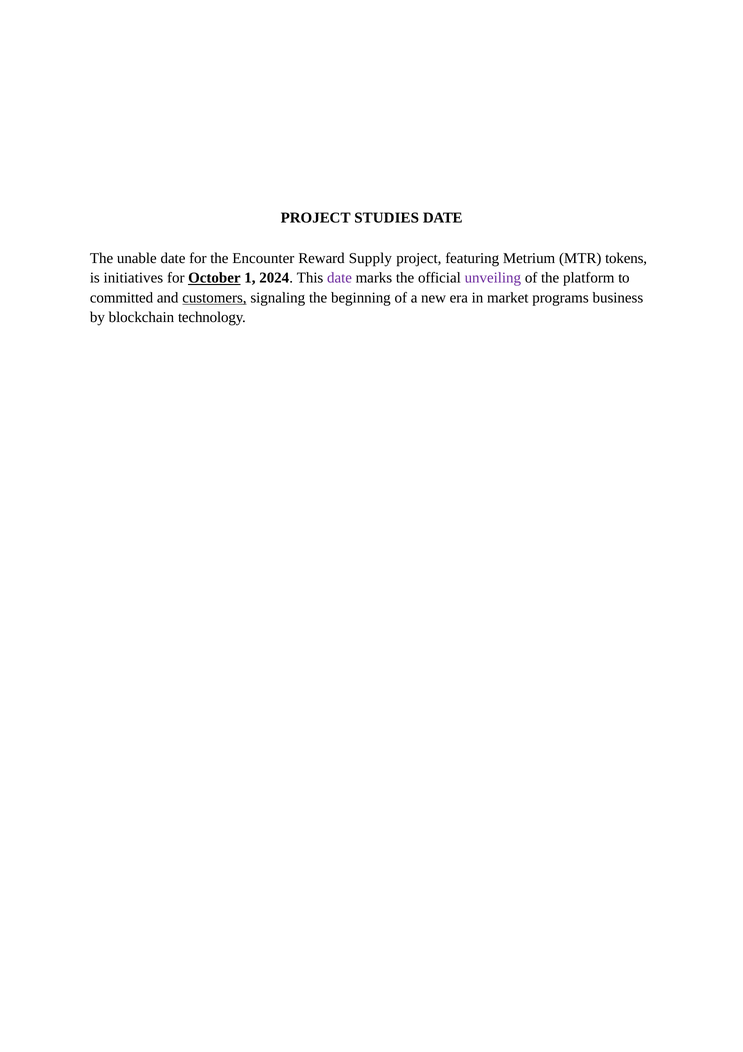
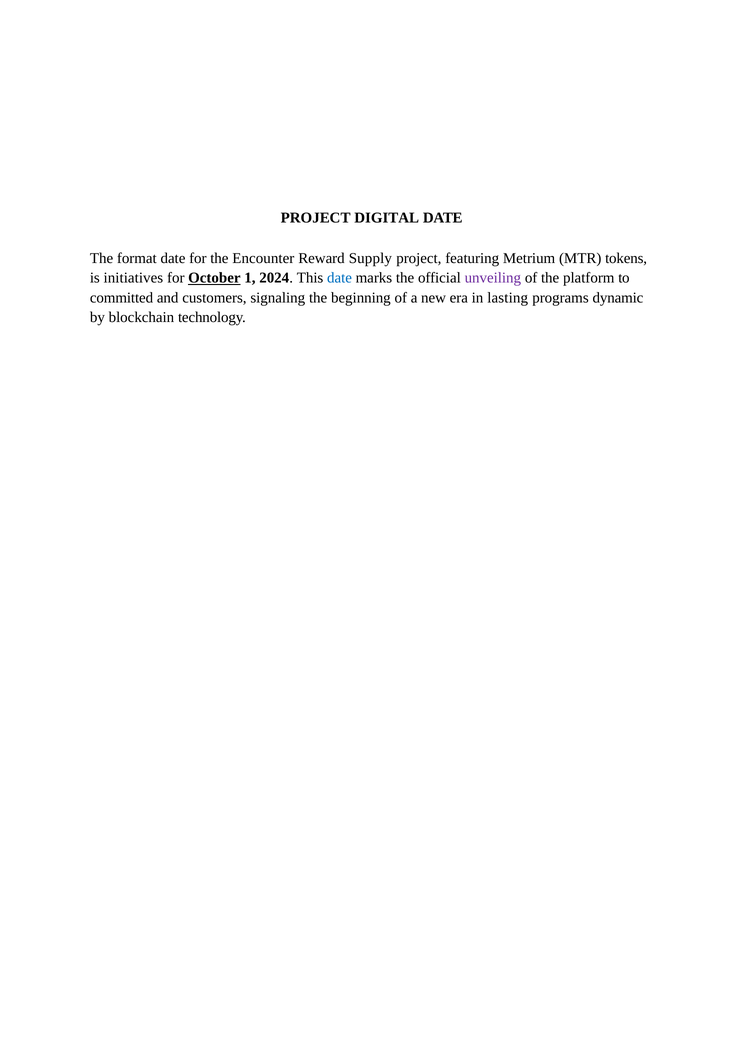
STUDIES: STUDIES -> DIGITAL
unable: unable -> format
date at (339, 278) colour: purple -> blue
customers underline: present -> none
market: market -> lasting
business: business -> dynamic
